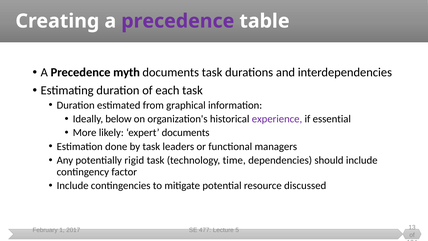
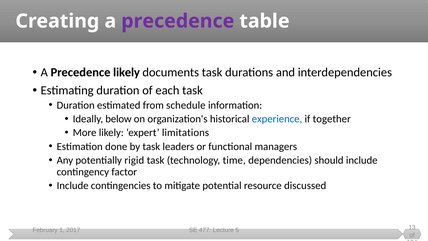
Precedence myth: myth -> likely
graphical: graphical -> schedule
experience colour: purple -> blue
essential: essential -> together
expert documents: documents -> limitations
